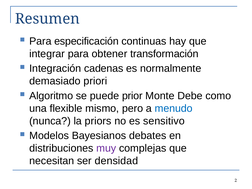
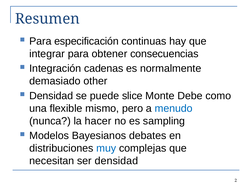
transformación: transformación -> consecuencias
priori: priori -> other
Algoritmo at (51, 96): Algoritmo -> Densidad
prior: prior -> slice
priors: priors -> hacer
sensitivo: sensitivo -> sampling
muy colour: purple -> blue
